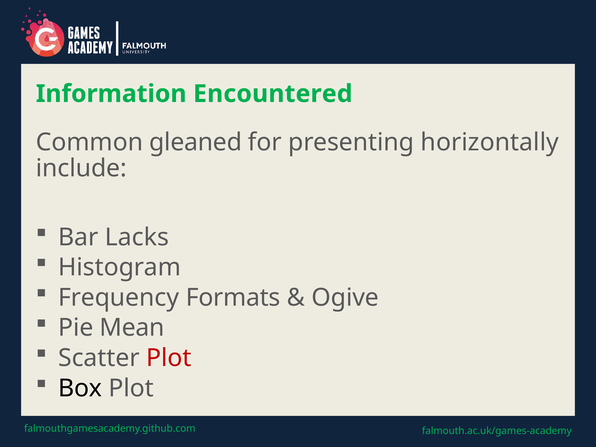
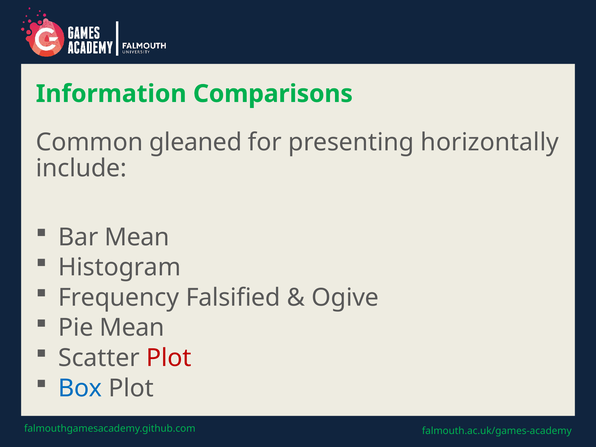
Encountered: Encountered -> Comparisons
Bar Lacks: Lacks -> Mean
Formats: Formats -> Falsified
Box colour: black -> blue
